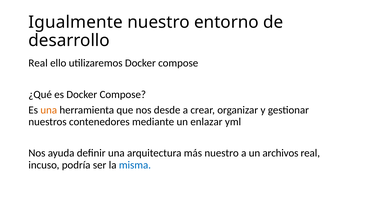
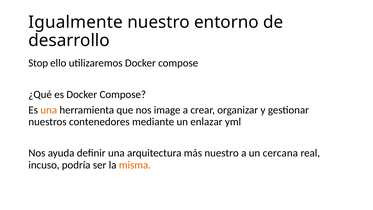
Real at (38, 63): Real -> Stop
desde: desde -> image
archivos: archivos -> cercana
misma colour: blue -> orange
